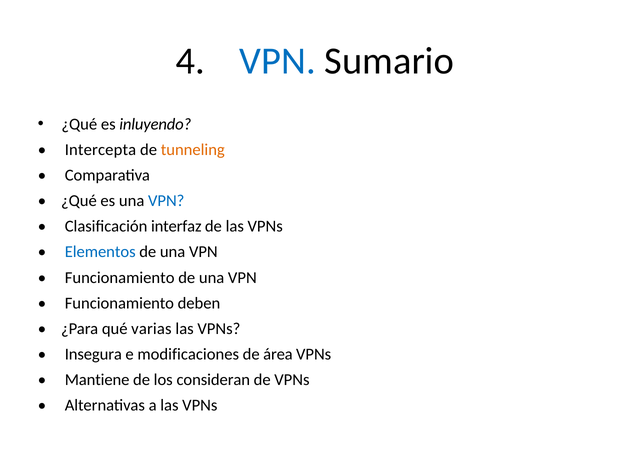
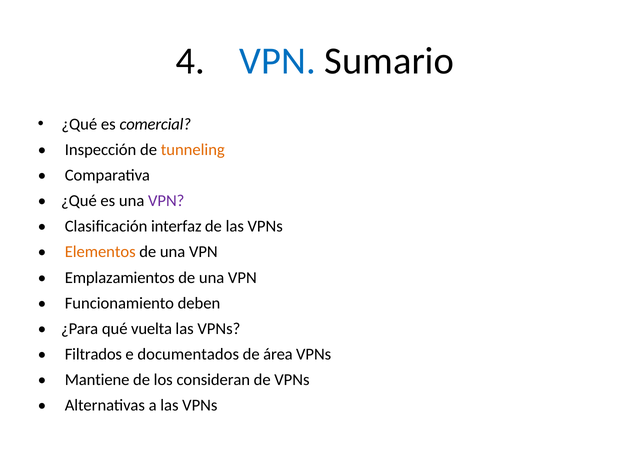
inluyendo: inluyendo -> comercial
Intercepta: Intercepta -> Inspección
VPN at (166, 201) colour: blue -> purple
Elementos colour: blue -> orange
Funcionamiento at (120, 278): Funcionamiento -> Emplazamientos
varias: varias -> vuelta
Insegura: Insegura -> Filtrados
modificaciones: modificaciones -> documentados
